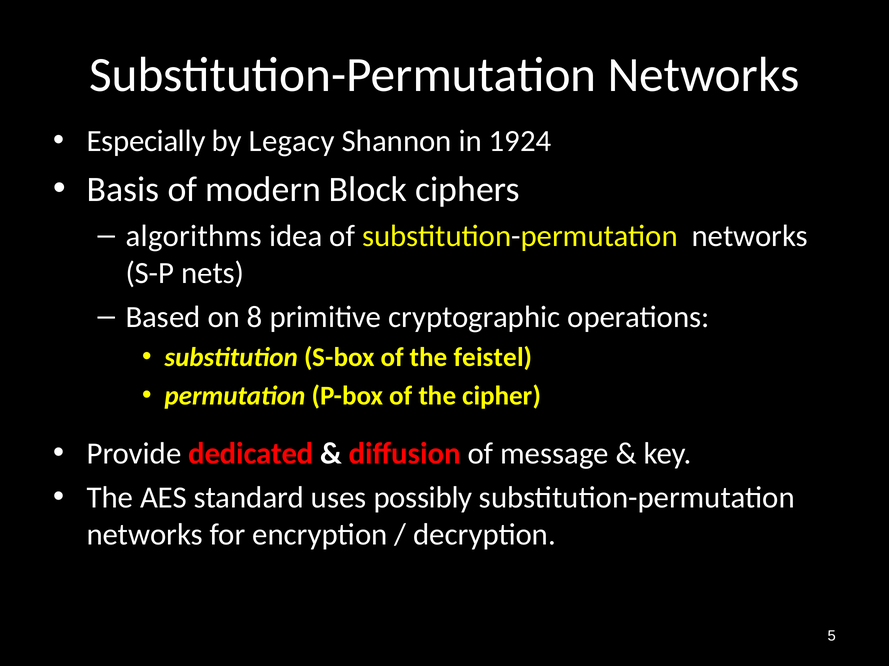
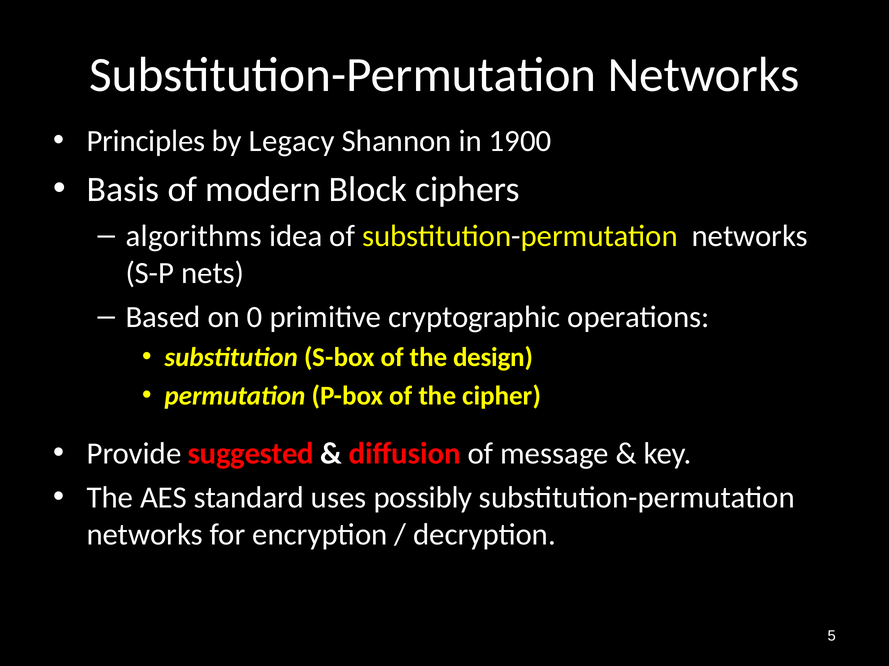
Especially: Especially -> Principles
1924: 1924 -> 1900
8: 8 -> 0
feistel: feistel -> design
dedicated: dedicated -> suggested
